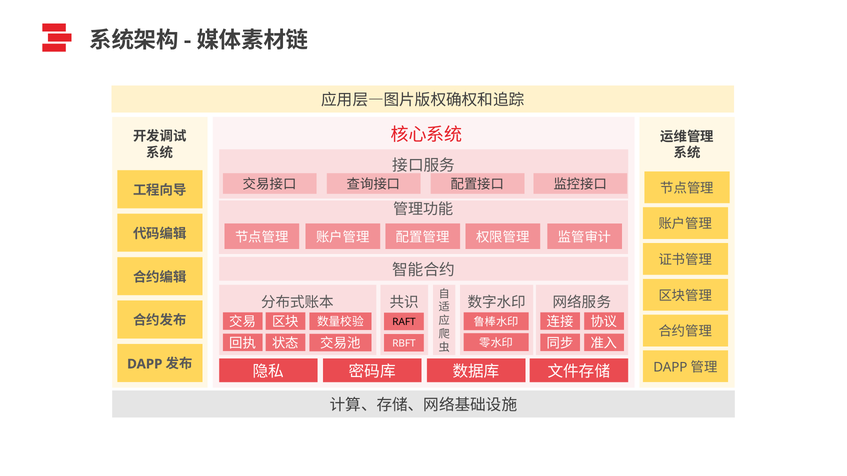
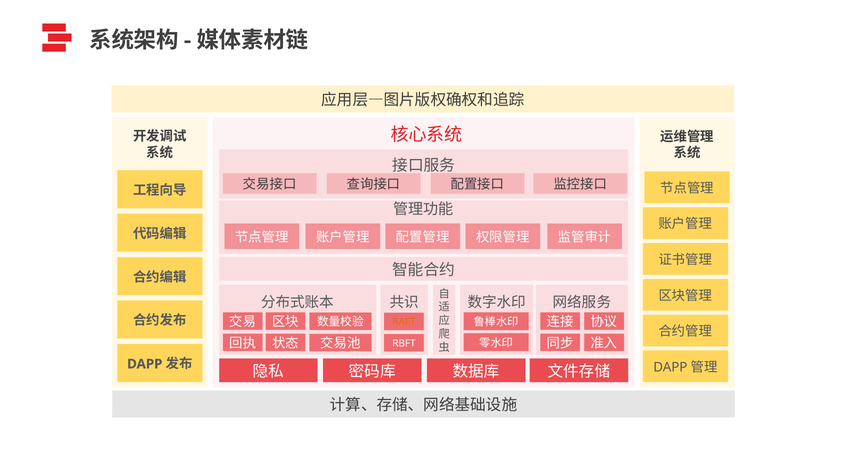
RAFT colour: black -> orange
